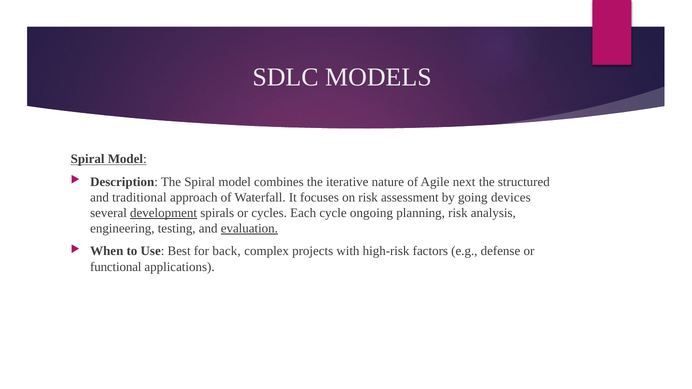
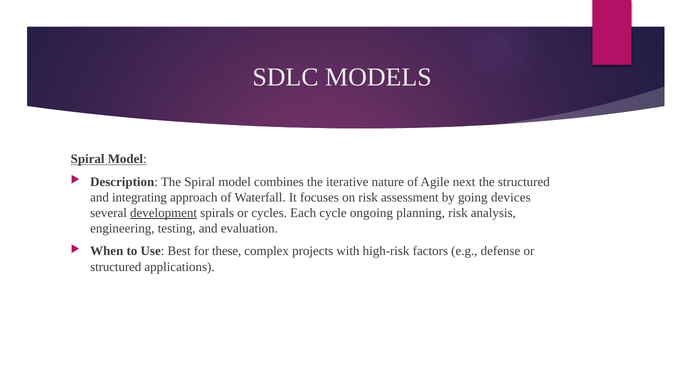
traditional: traditional -> integrating
evaluation underline: present -> none
back: back -> these
functional at (116, 267): functional -> structured
